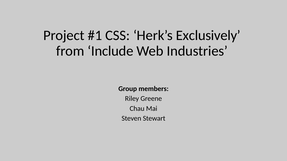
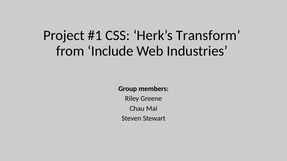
Exclusively: Exclusively -> Transform
